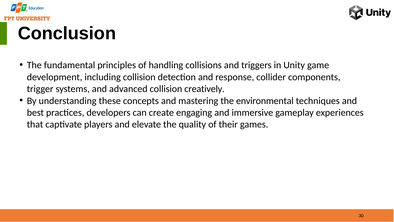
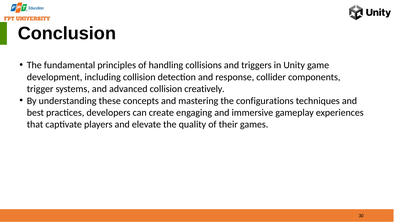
environmental: environmental -> configurations
